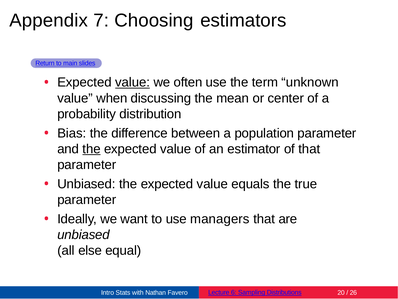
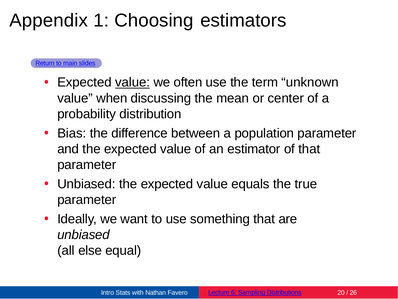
7: 7 -> 1
the at (92, 149) underline: present -> none
managers: managers -> something
